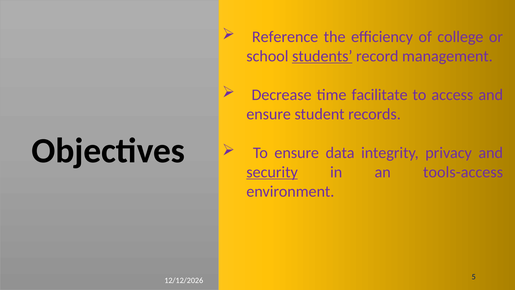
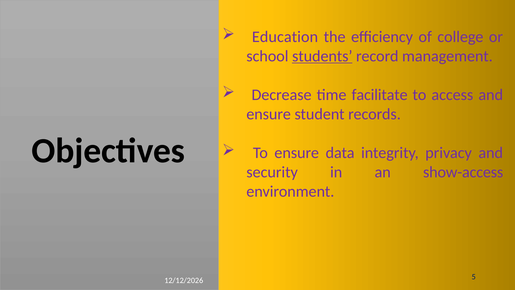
Reference: Reference -> Education
security underline: present -> none
tools-access: tools-access -> show-access
